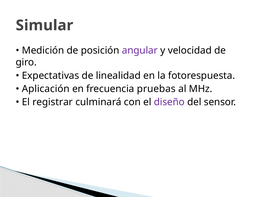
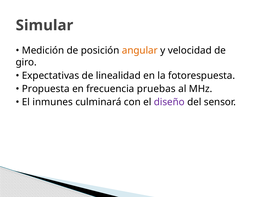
angular colour: purple -> orange
Aplicación: Aplicación -> Propuesta
registrar: registrar -> inmunes
